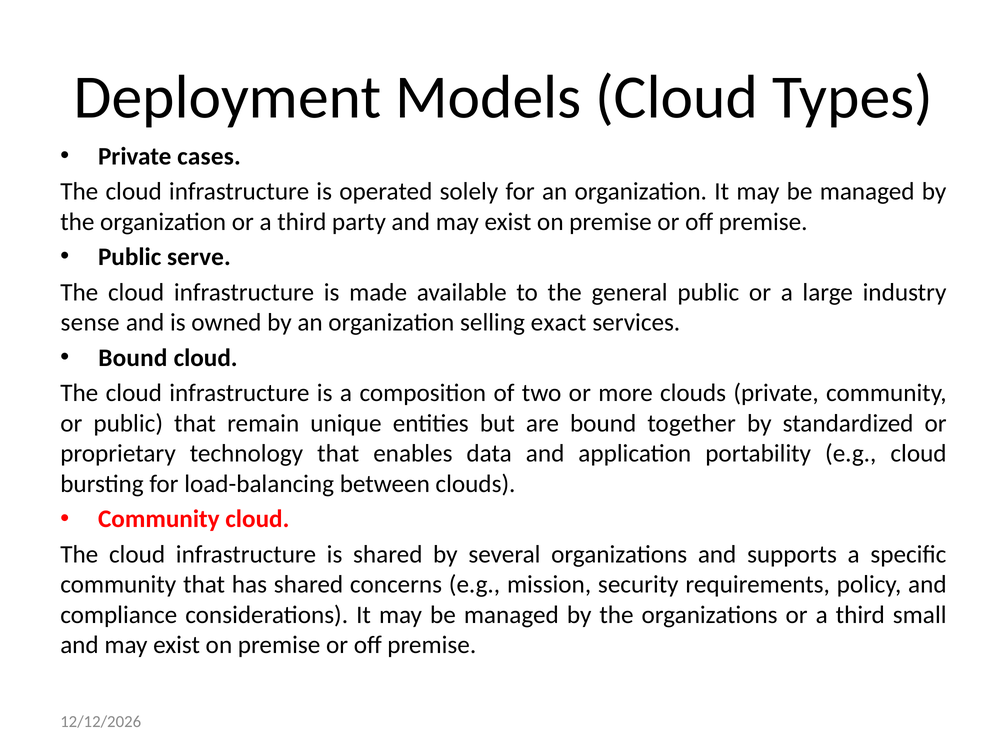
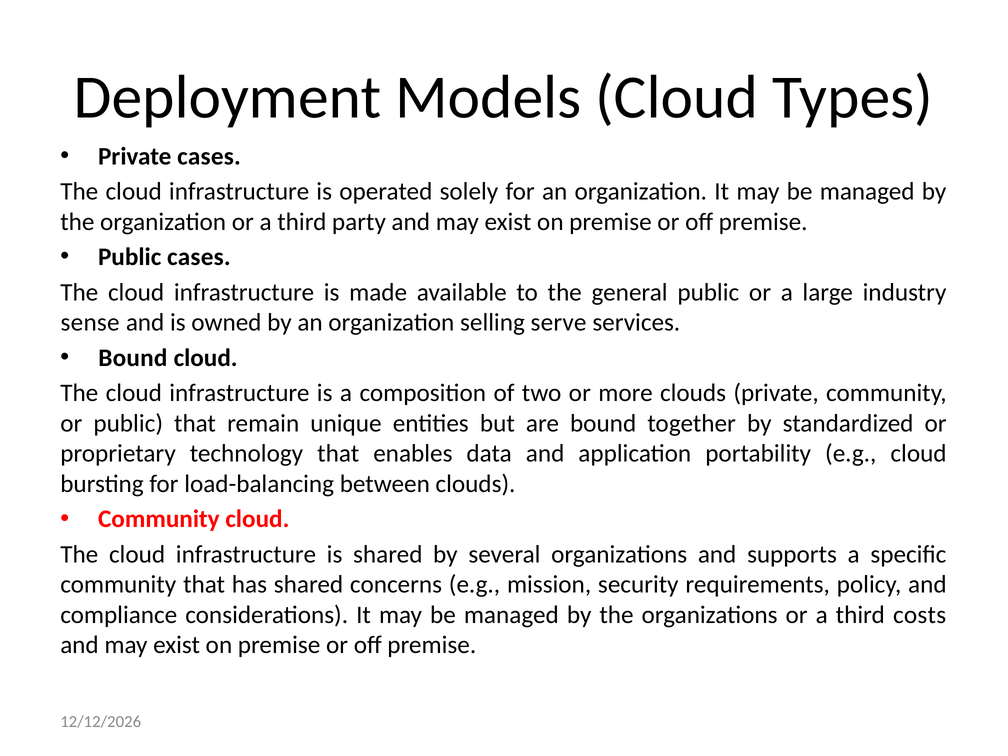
Public serve: serve -> cases
exact: exact -> serve
small: small -> costs
